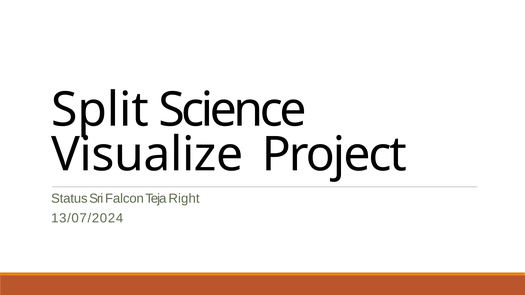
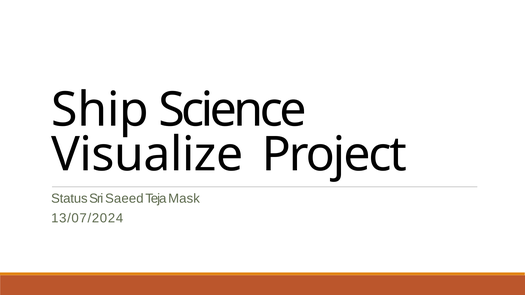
Split: Split -> Ship
Falcon: Falcon -> Saeed
Right: Right -> Mask
